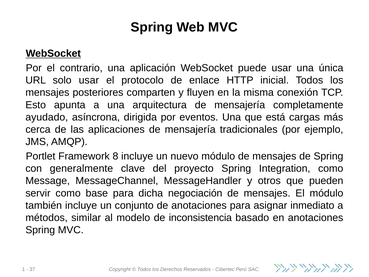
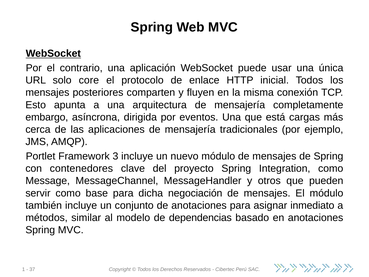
solo usar: usar -> core
ayudado: ayudado -> embargo
8: 8 -> 3
generalmente: generalmente -> contenedores
inconsistencia: inconsistencia -> dependencias
